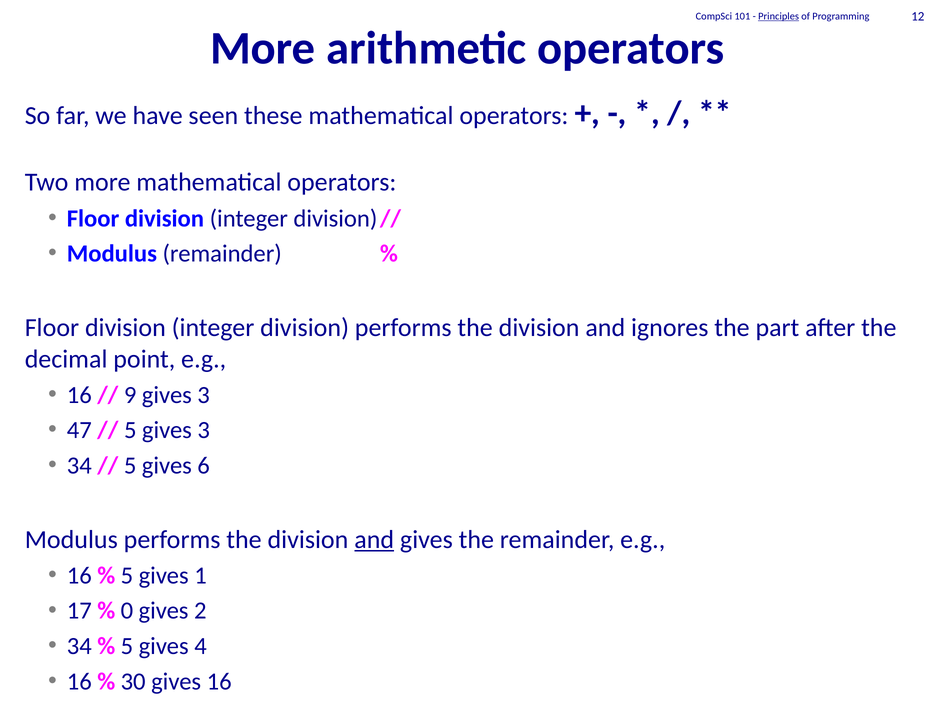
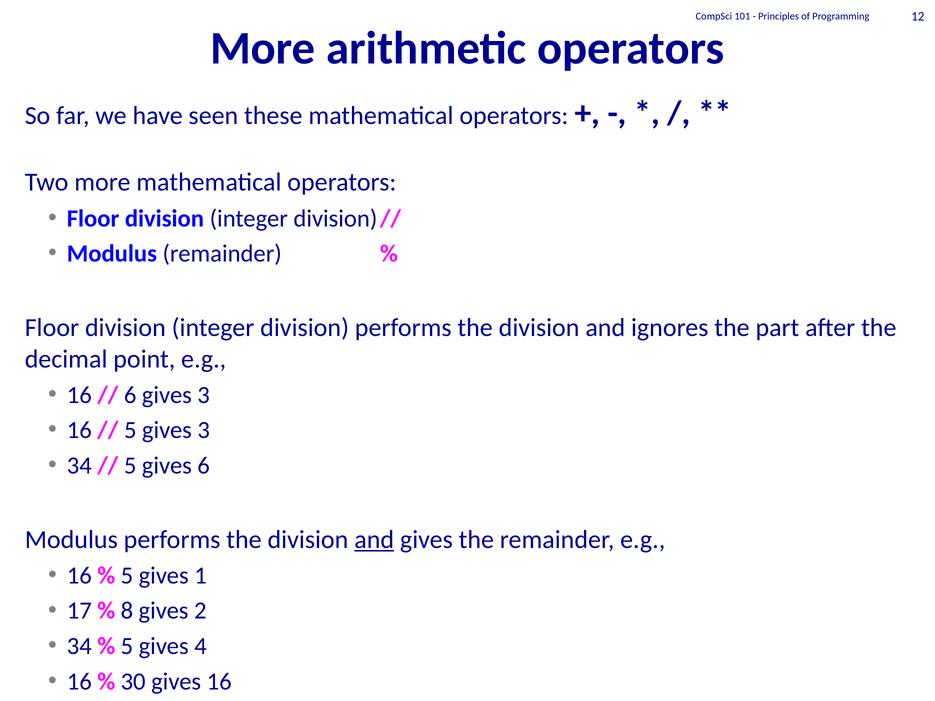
Principles underline: present -> none
9 at (130, 395): 9 -> 6
47 at (79, 430): 47 -> 16
0: 0 -> 8
